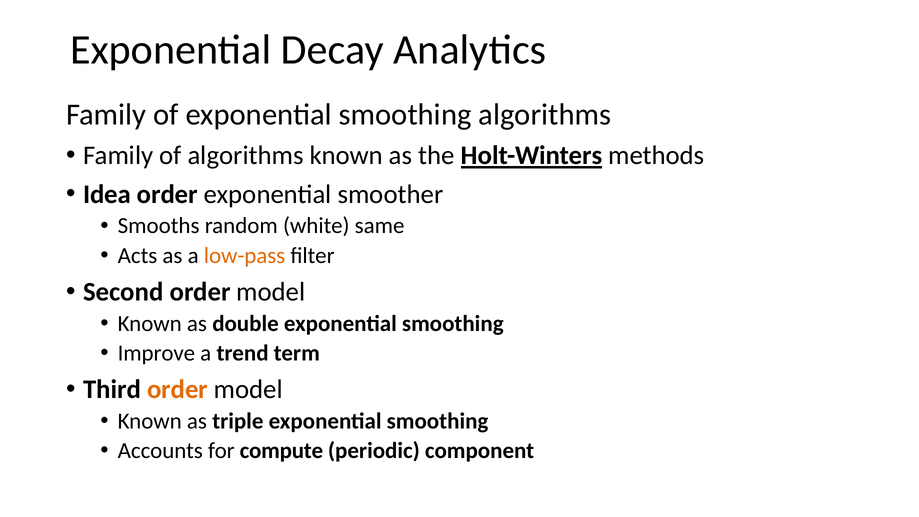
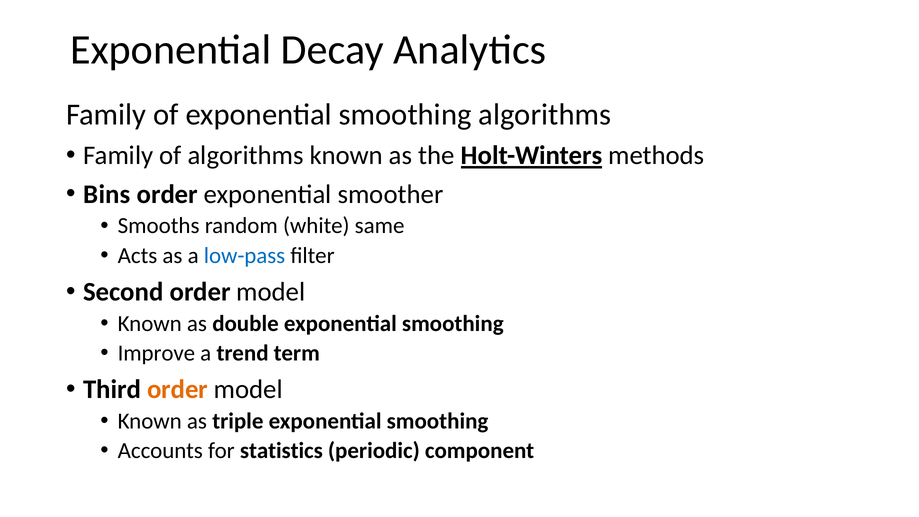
Idea: Idea -> Bins
low-pass colour: orange -> blue
compute: compute -> statistics
